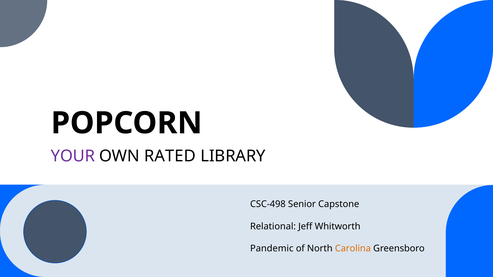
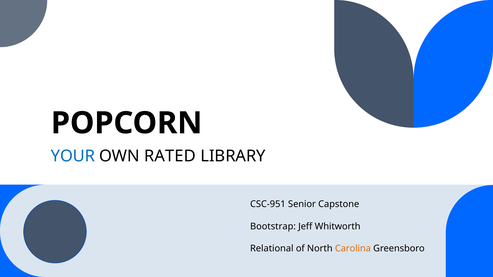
YOUR colour: purple -> blue
CSC-498: CSC-498 -> CSC-951
Relational: Relational -> Bootstrap
Pandemic: Pandemic -> Relational
